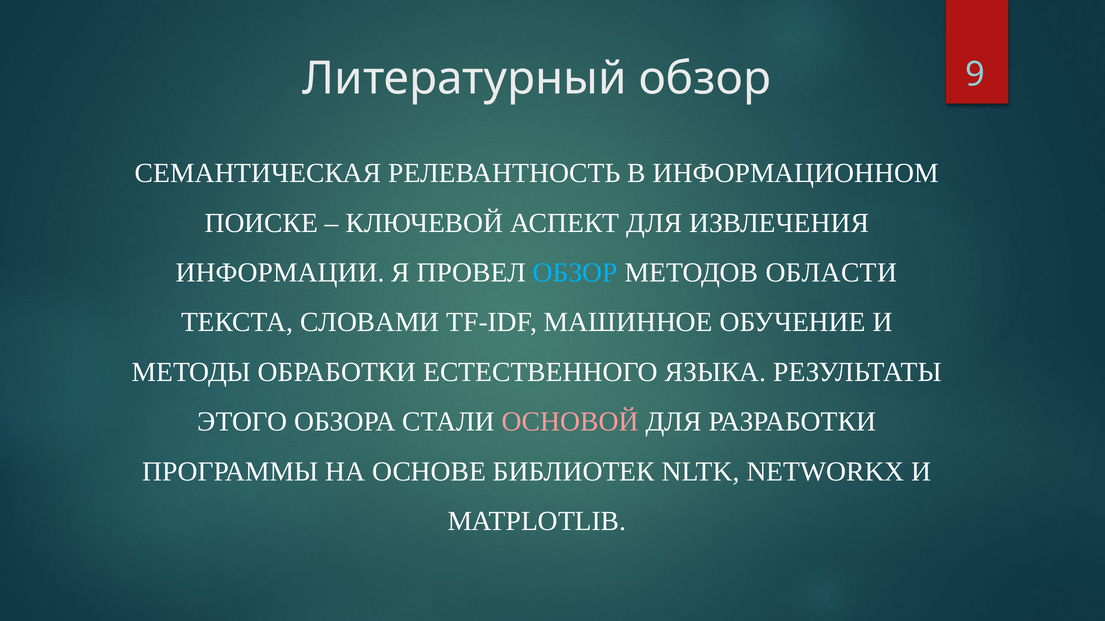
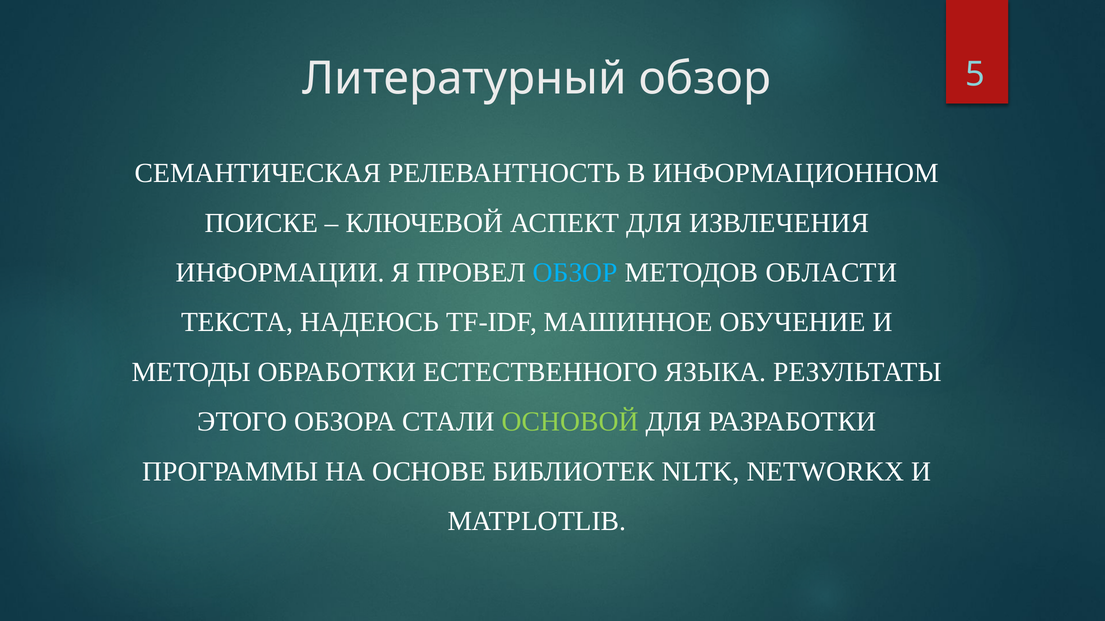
9: 9 -> 5
СЛОВАМИ: СЛОВАМИ -> НАДЕЮСЬ
ОСНОВОЙ colour: pink -> light green
